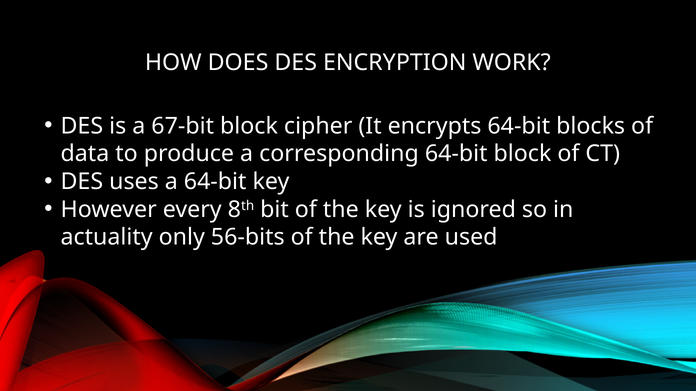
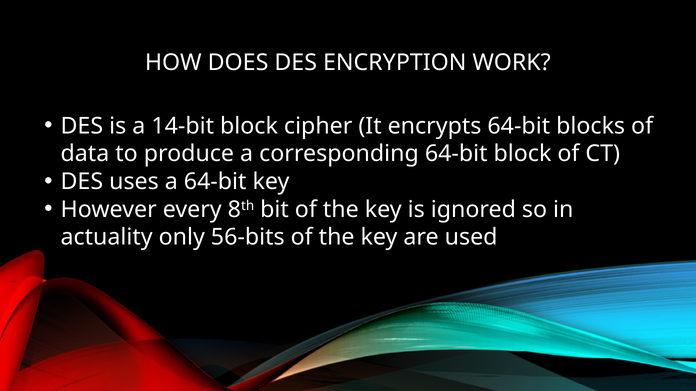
67-bit: 67-bit -> 14-bit
